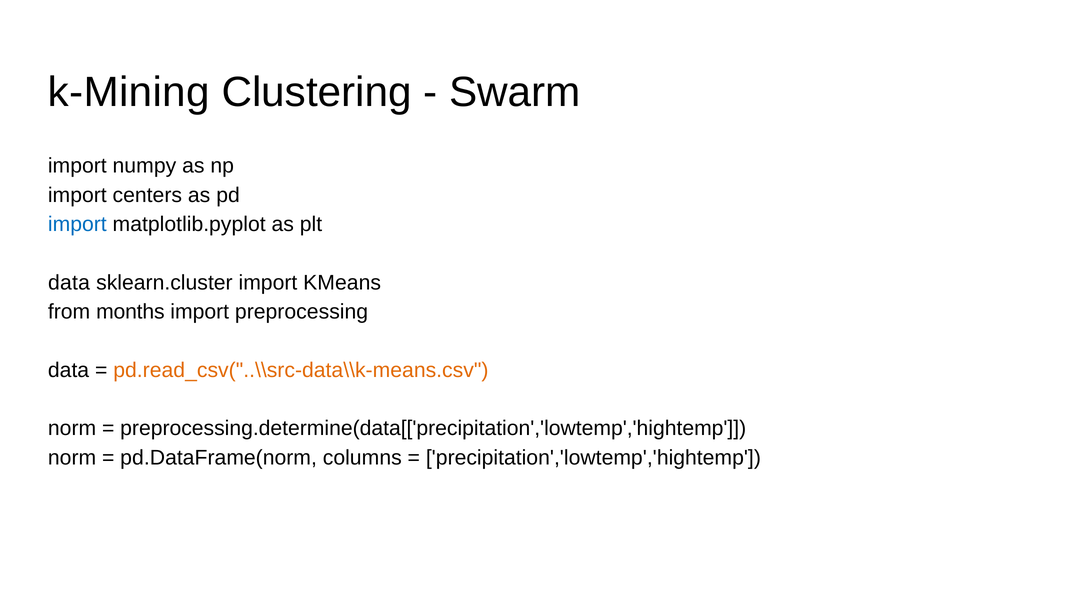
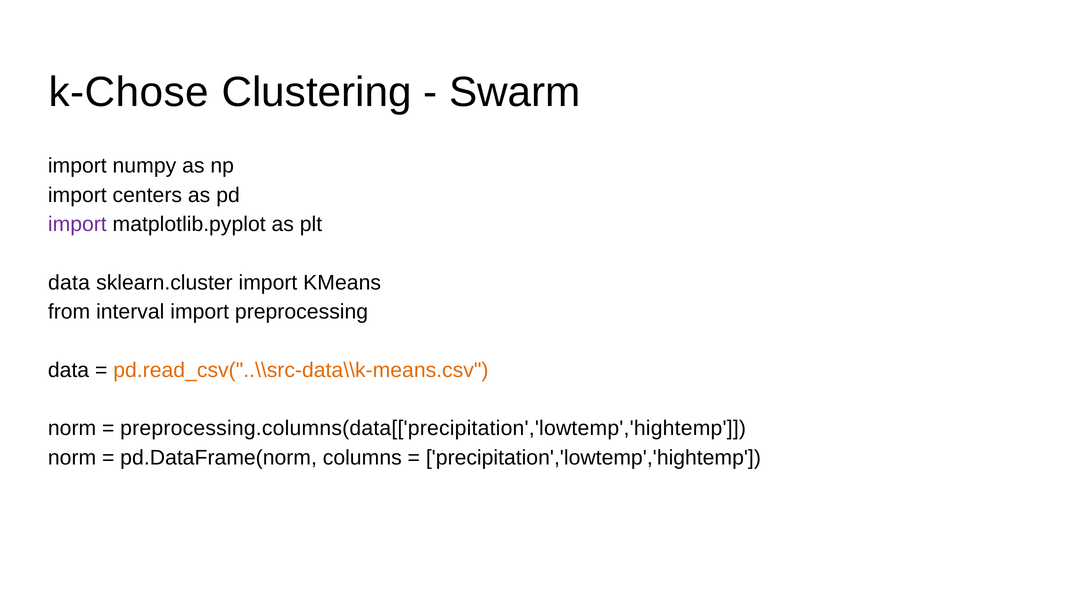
k-Mining: k-Mining -> k-Chose
import at (77, 224) colour: blue -> purple
months: months -> interval
preprocessing.determine(data[['precipitation','lowtemp','hightemp: preprocessing.determine(data[['precipitation','lowtemp','hightemp -> preprocessing.columns(data[['precipitation','lowtemp','hightemp
